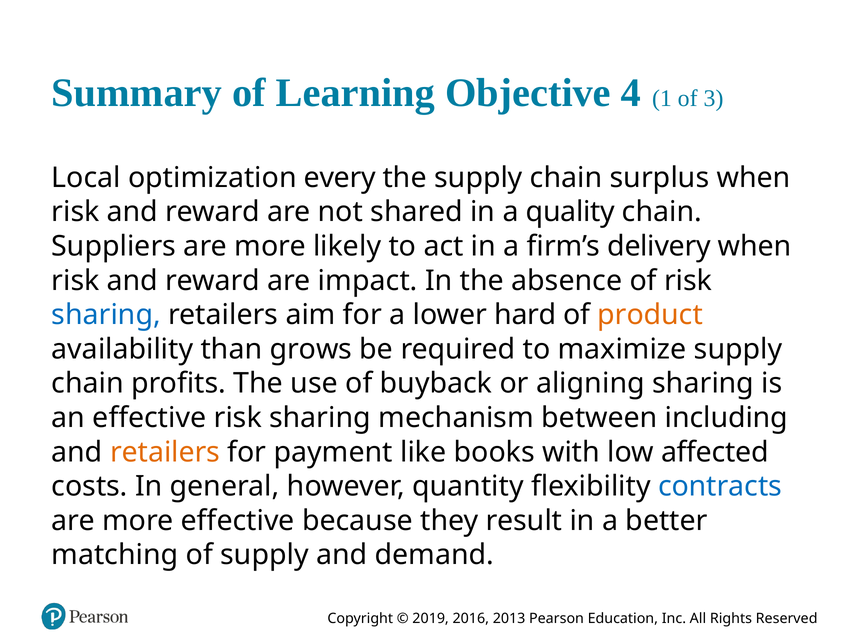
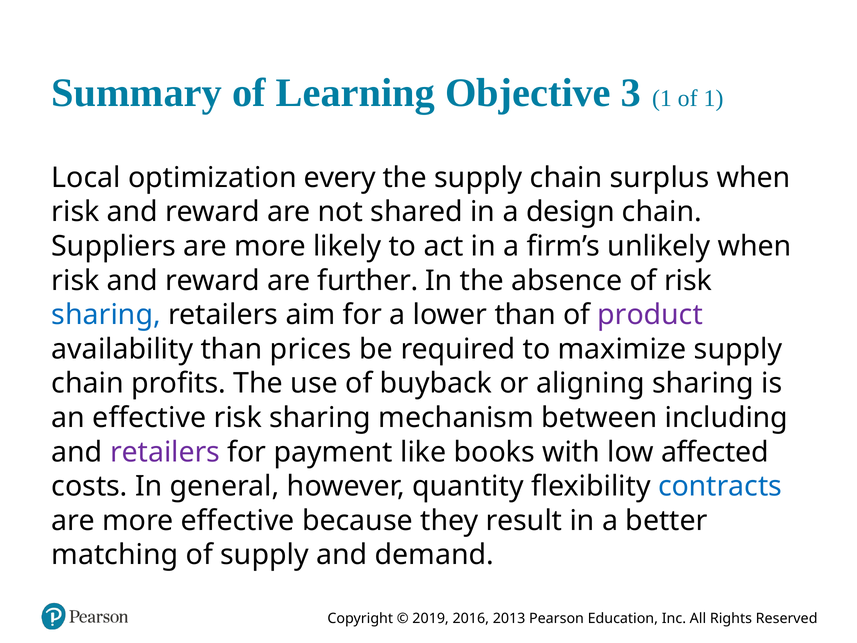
4: 4 -> 3
of 3: 3 -> 1
quality: quality -> design
delivery: delivery -> unlikely
impact: impact -> further
lower hard: hard -> than
product colour: orange -> purple
grows: grows -> prices
retailers at (165, 452) colour: orange -> purple
